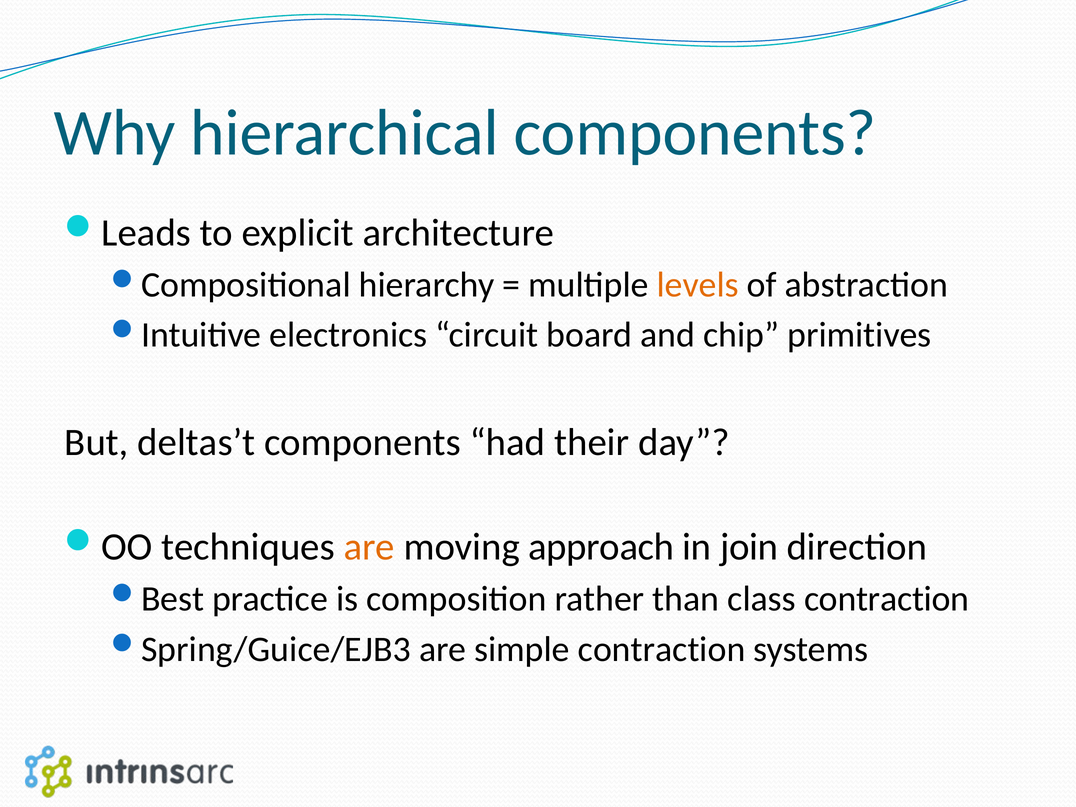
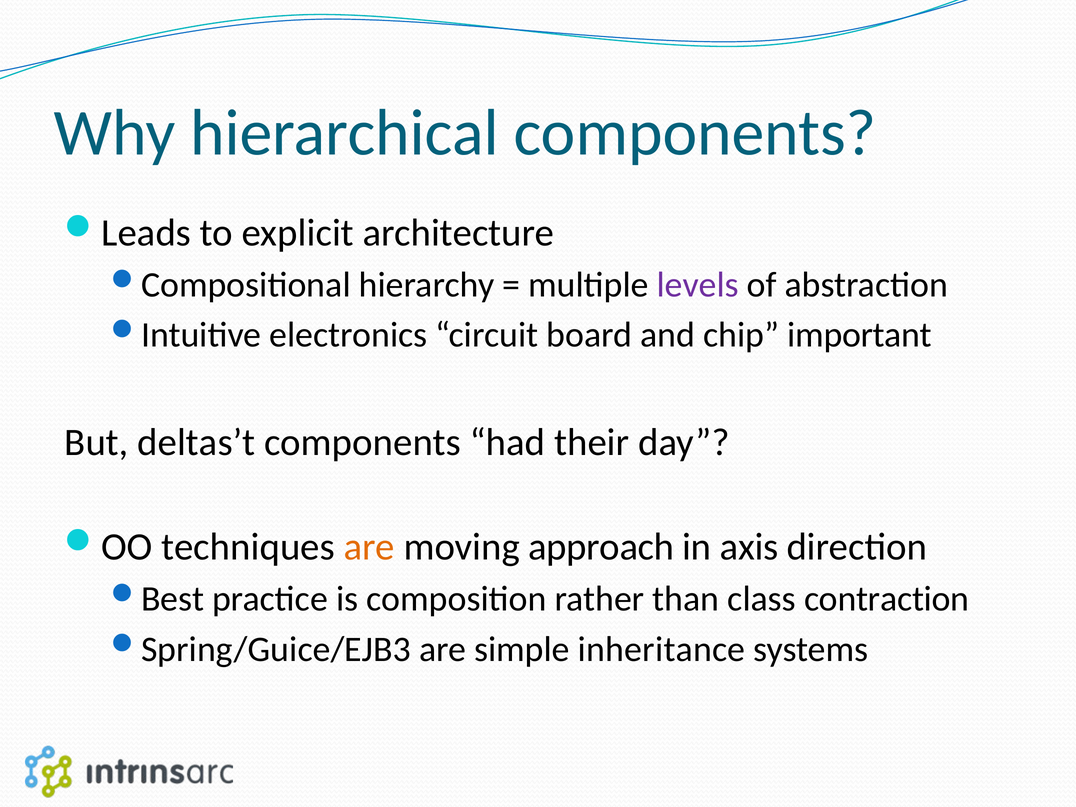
levels colour: orange -> purple
primitives: primitives -> important
join: join -> axis
simple contraction: contraction -> inheritance
